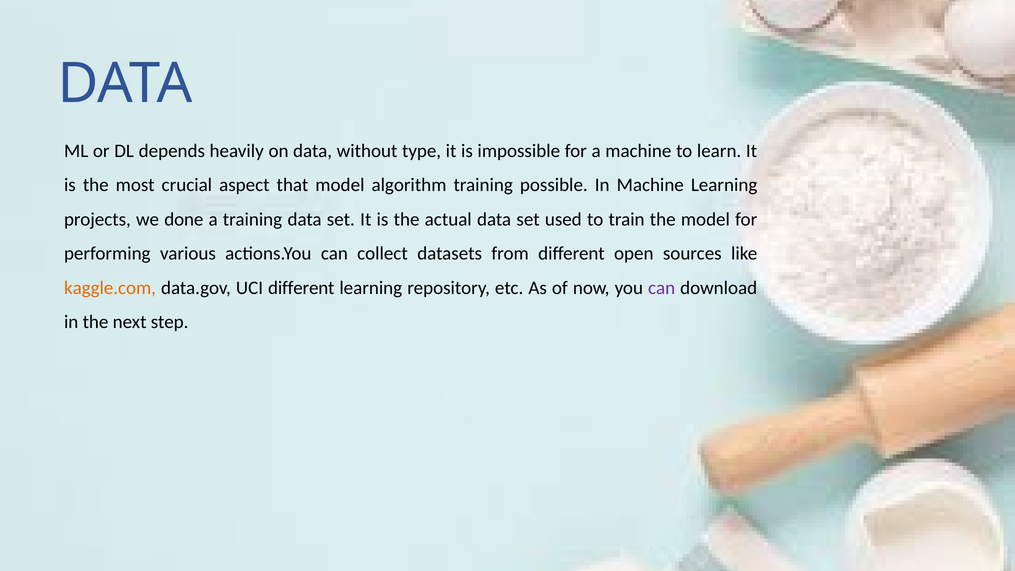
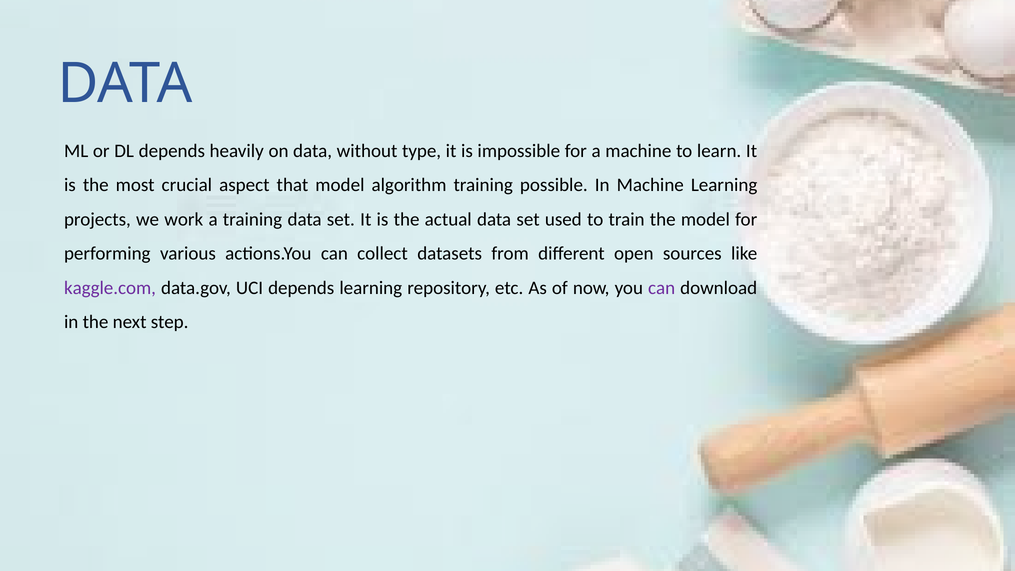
done: done -> work
kaggle.com colour: orange -> purple
UCI different: different -> depends
